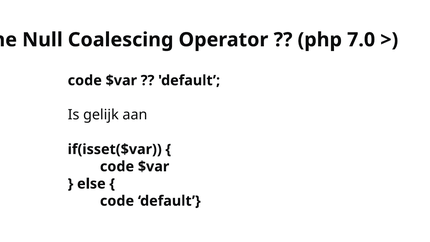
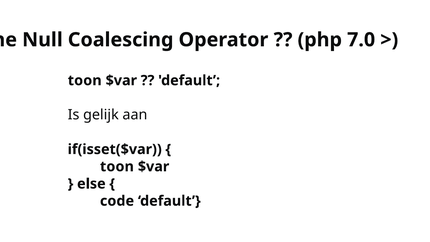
code at (85, 80): code -> toon
code at (117, 166): code -> toon
